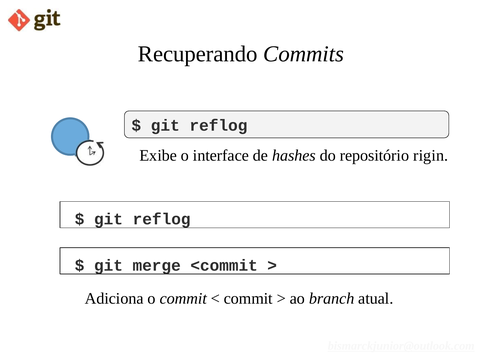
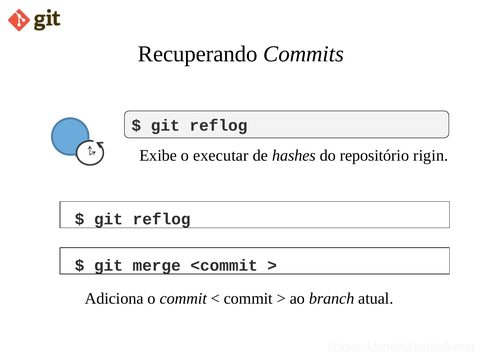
interface: interface -> executar
